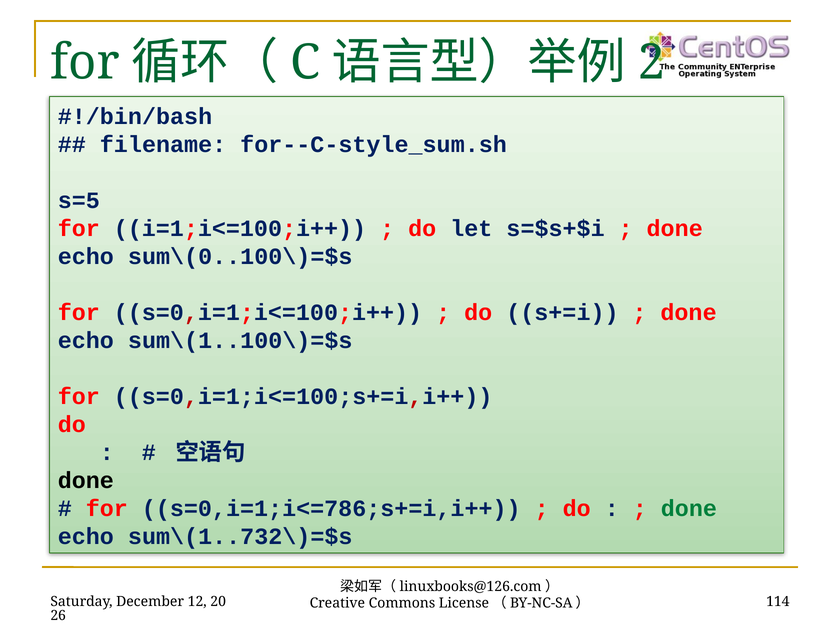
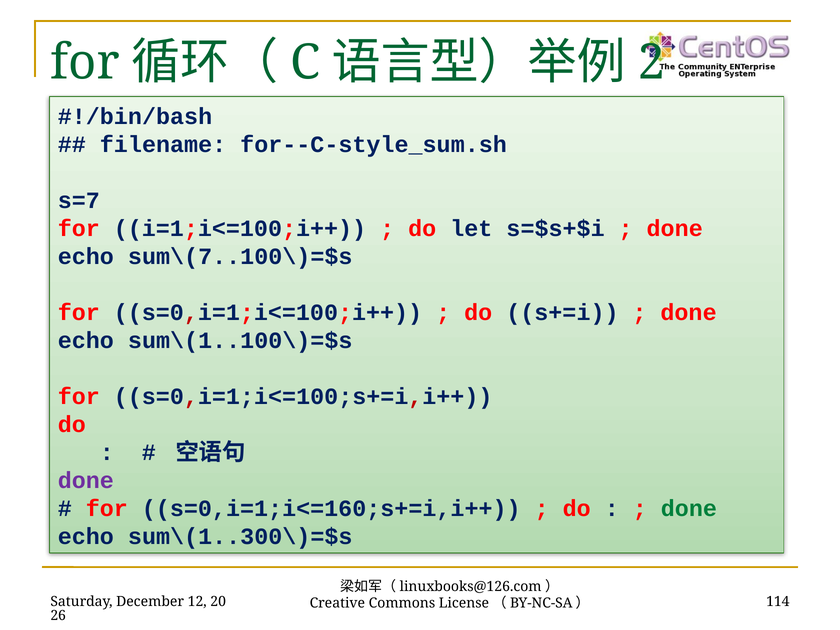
s=5: s=5 -> s=7
sum\(0..100\)=$s: sum\(0..100\)=$s -> sum\(7..100\)=$s
done at (86, 481) colour: black -> purple
s=0,i=1;i<=786;s+=i,i++: s=0,i=1;i<=786;s+=i,i++ -> s=0,i=1;i<=160;s+=i,i++
sum\(1..732\)=$s: sum\(1..732\)=$s -> sum\(1..300\)=$s
